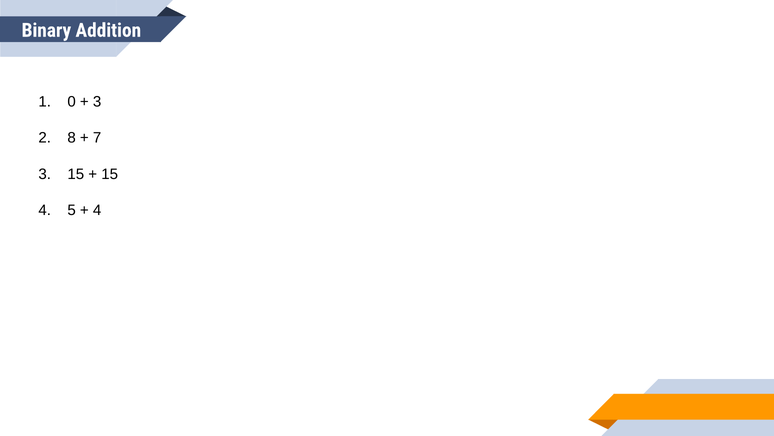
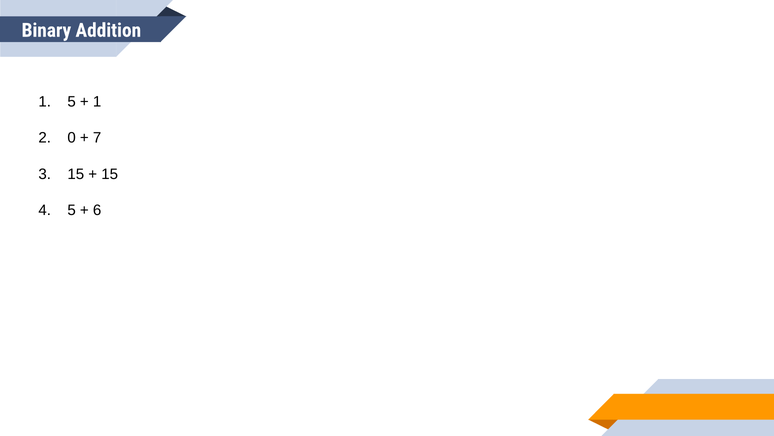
0 at (72, 102): 0 -> 5
3 at (97, 102): 3 -> 1
8: 8 -> 0
4 at (97, 210): 4 -> 6
